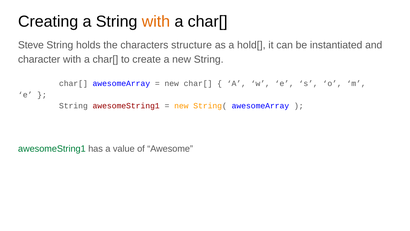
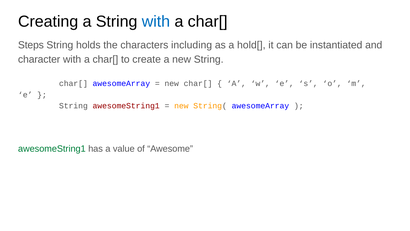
with at (156, 21) colour: orange -> blue
Steve: Steve -> Steps
structure: structure -> including
